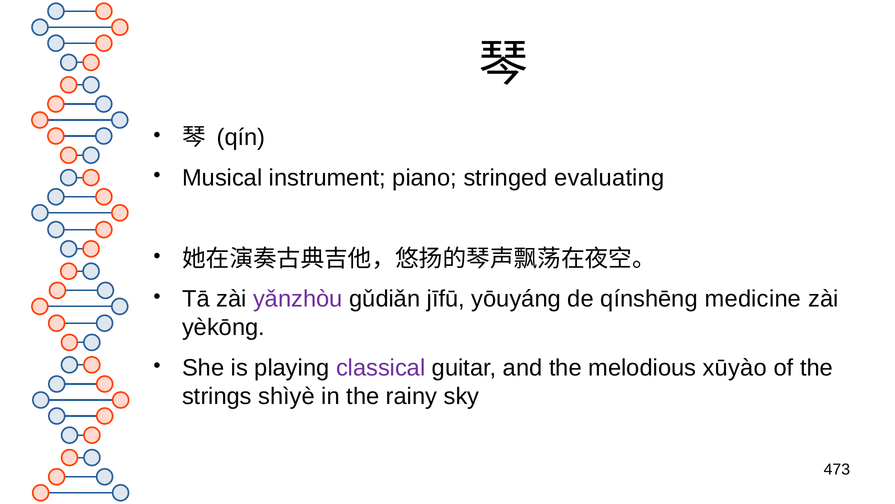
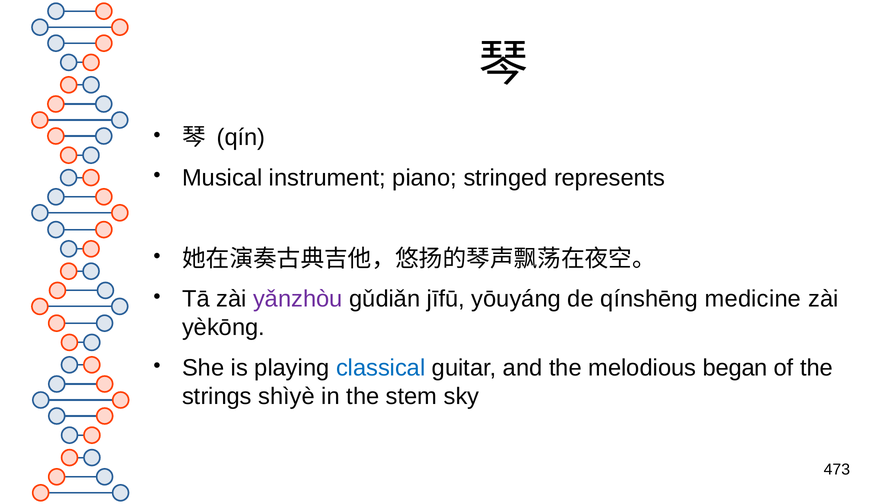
evaluating: evaluating -> represents
classical colour: purple -> blue
xūyào: xūyào -> began
rainy: rainy -> stem
